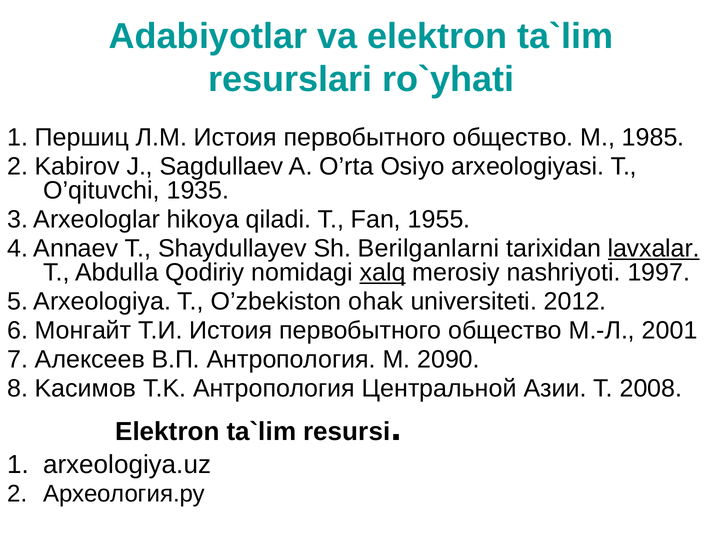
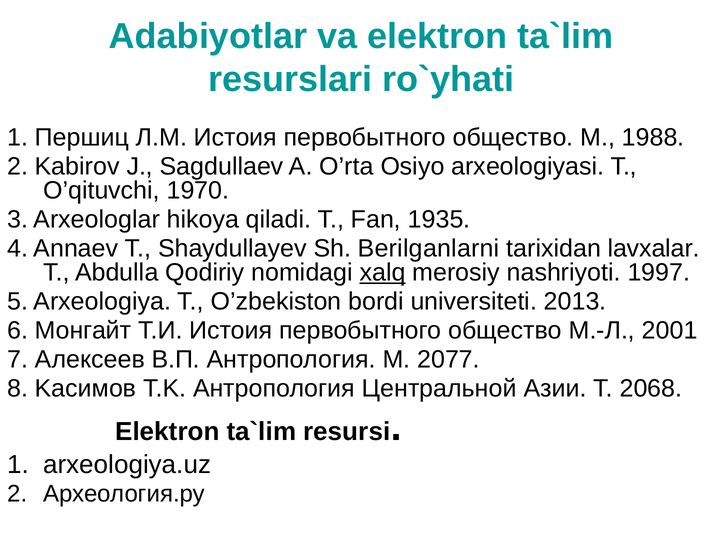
1985: 1985 -> 1988
1935: 1935 -> 1970
1955: 1955 -> 1935
lavxalar underline: present -> none
ohak: ohak -> bordi
2012: 2012 -> 2013
2090: 2090 -> 2077
2008: 2008 -> 2068
